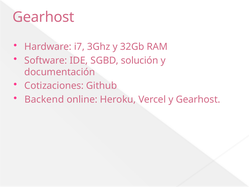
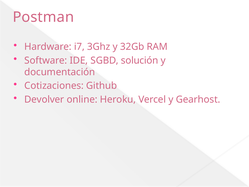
Gearhost at (43, 17): Gearhost -> Postman
Backend: Backend -> Devolver
